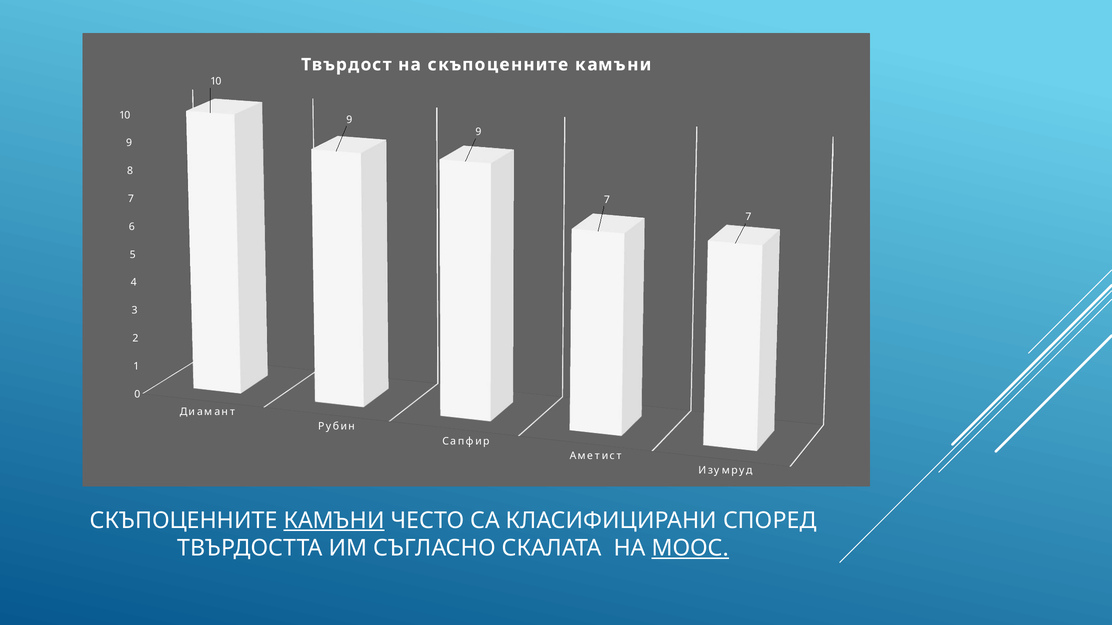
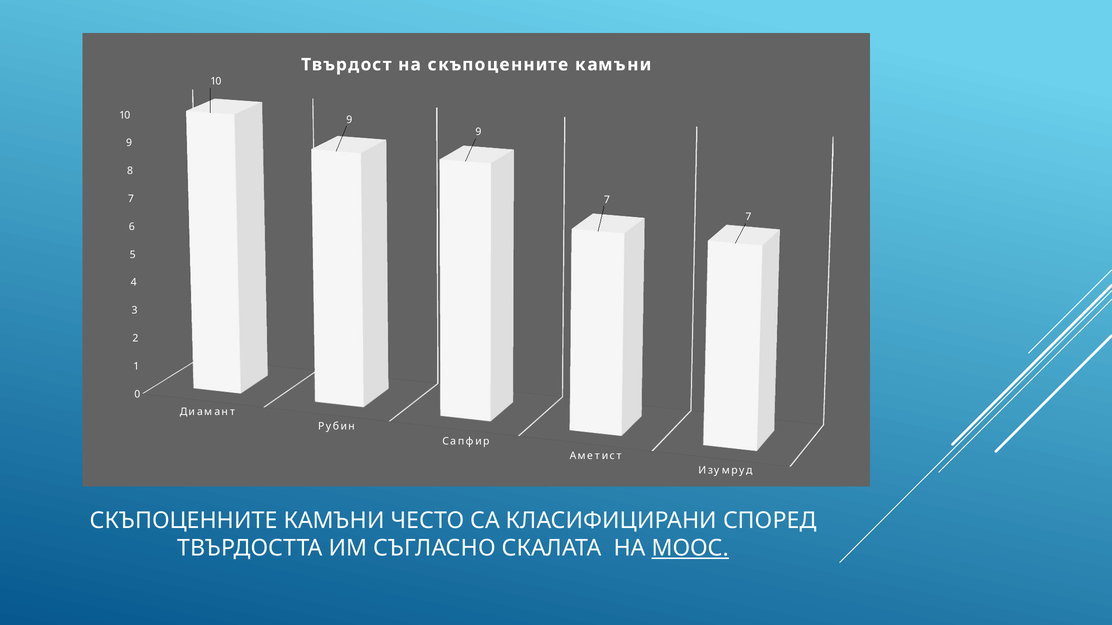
КАМЪНИ at (334, 521) underline: present -> none
